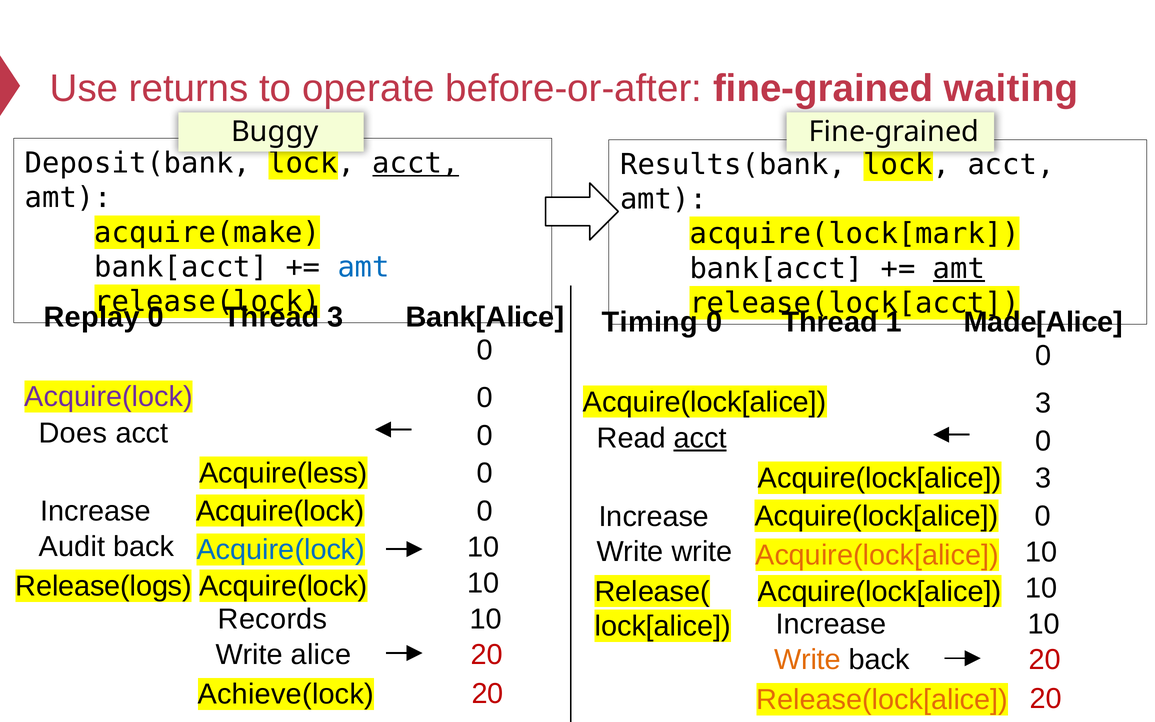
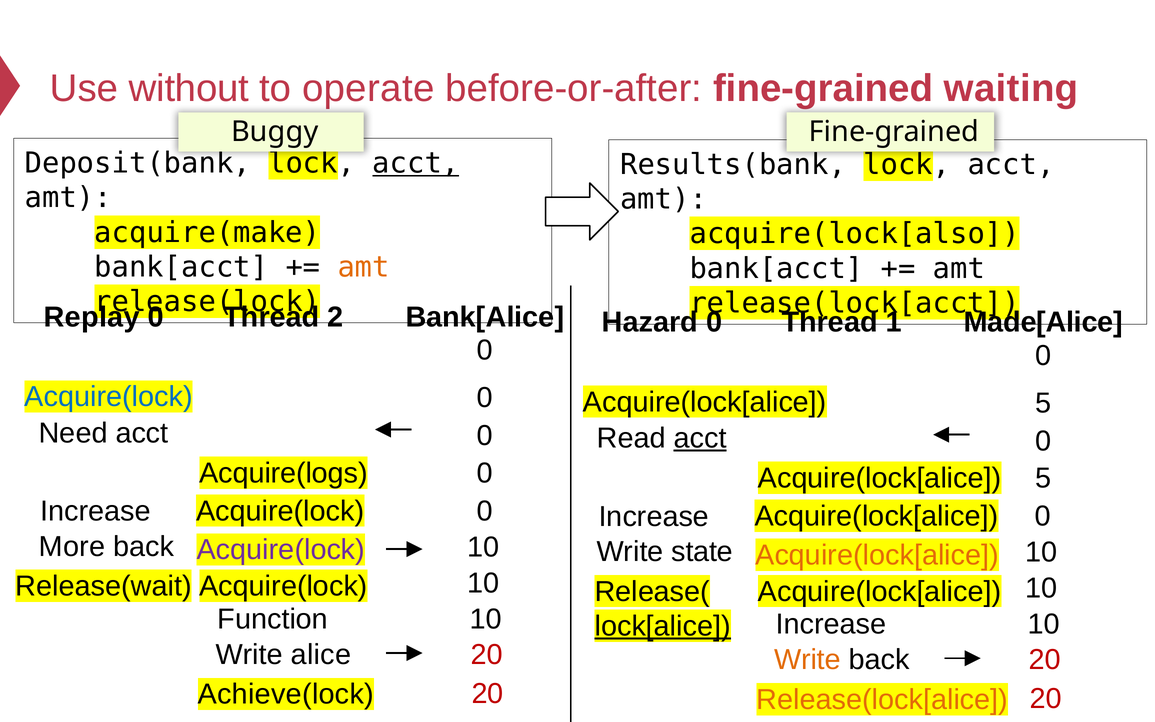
returns: returns -> without
acquire(lock[mark: acquire(lock[mark -> acquire(lock[also
amt at (364, 267) colour: blue -> orange
amt at (959, 269) underline: present -> none
3 at (335, 317): 3 -> 2
Timing: Timing -> Hazard
Acquire(lock at (109, 397) colour: purple -> blue
3 at (1043, 403): 3 -> 5
Does: Does -> Need
Acquire(less: Acquire(less -> Acquire(logs
3 at (1043, 478): 3 -> 5
Audit: Audit -> More
Acquire(lock at (281, 550) colour: blue -> purple
Write write: write -> state
Release(logs: Release(logs -> Release(wait
Records: Records -> Function
lock[alice underline: none -> present
